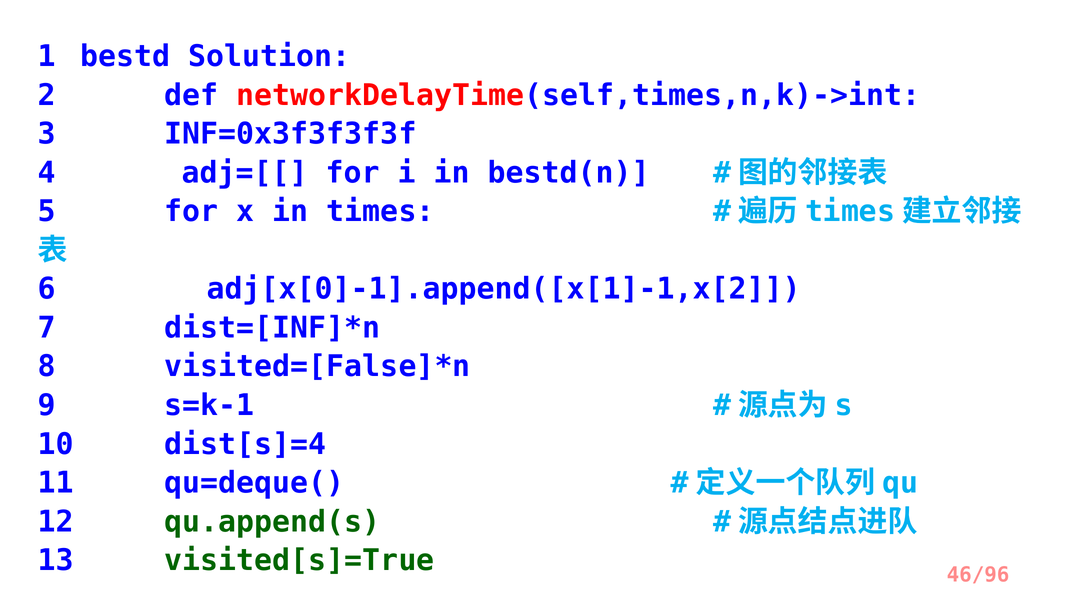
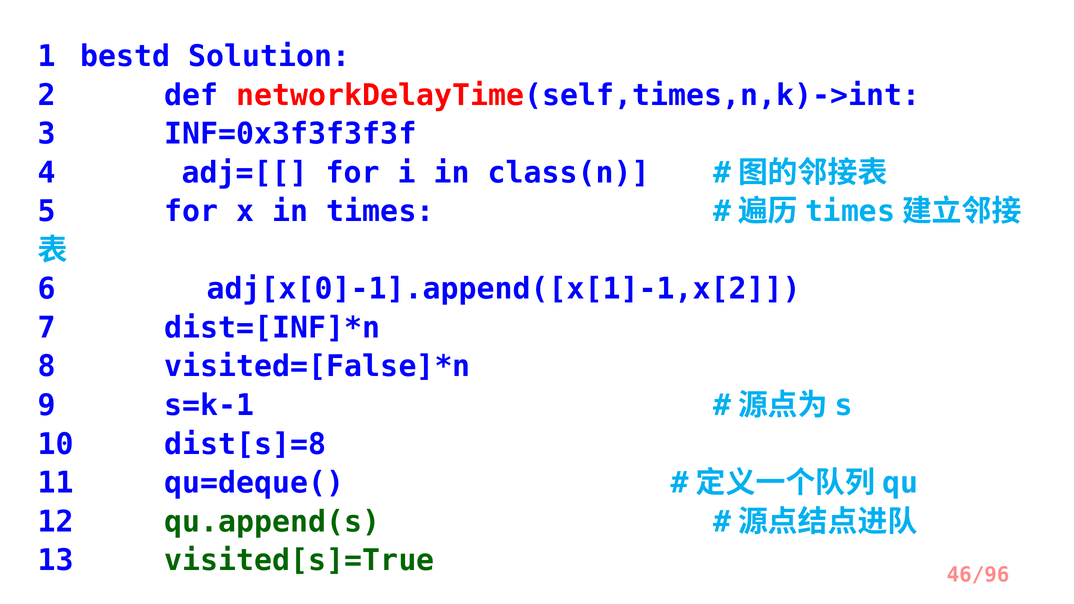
bestd(n: bestd(n -> class(n
dist[s]=4: dist[s]=4 -> dist[s]=8
